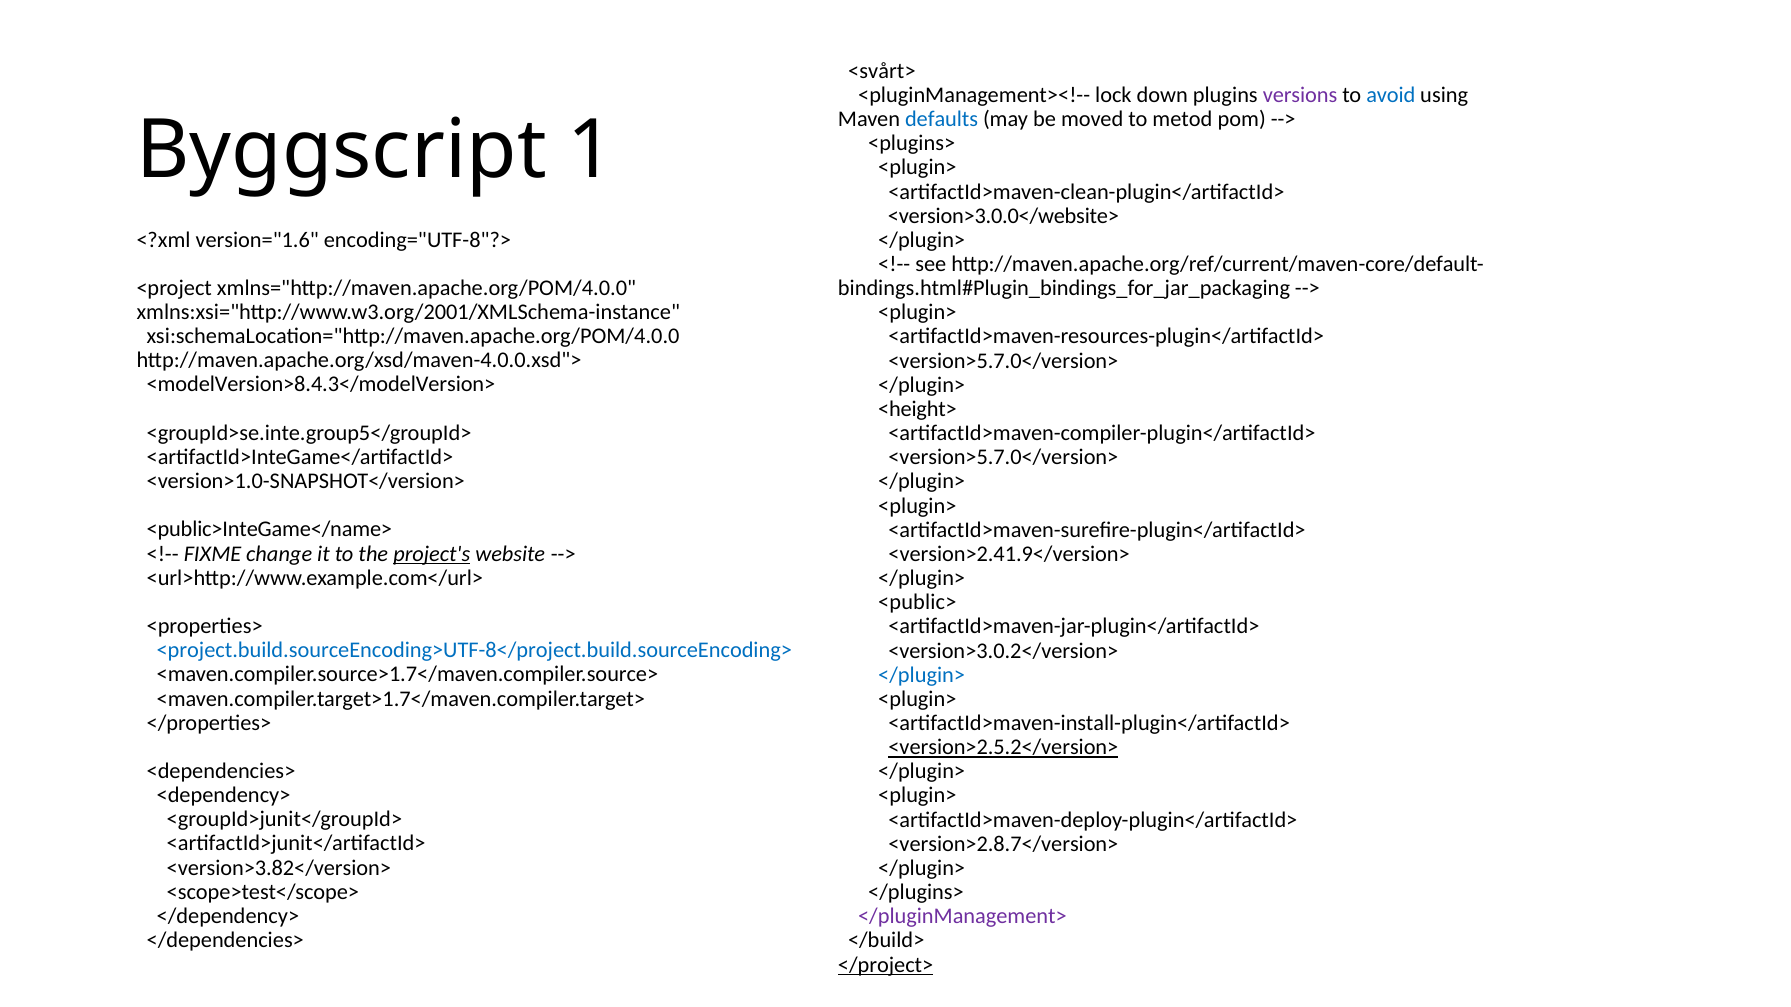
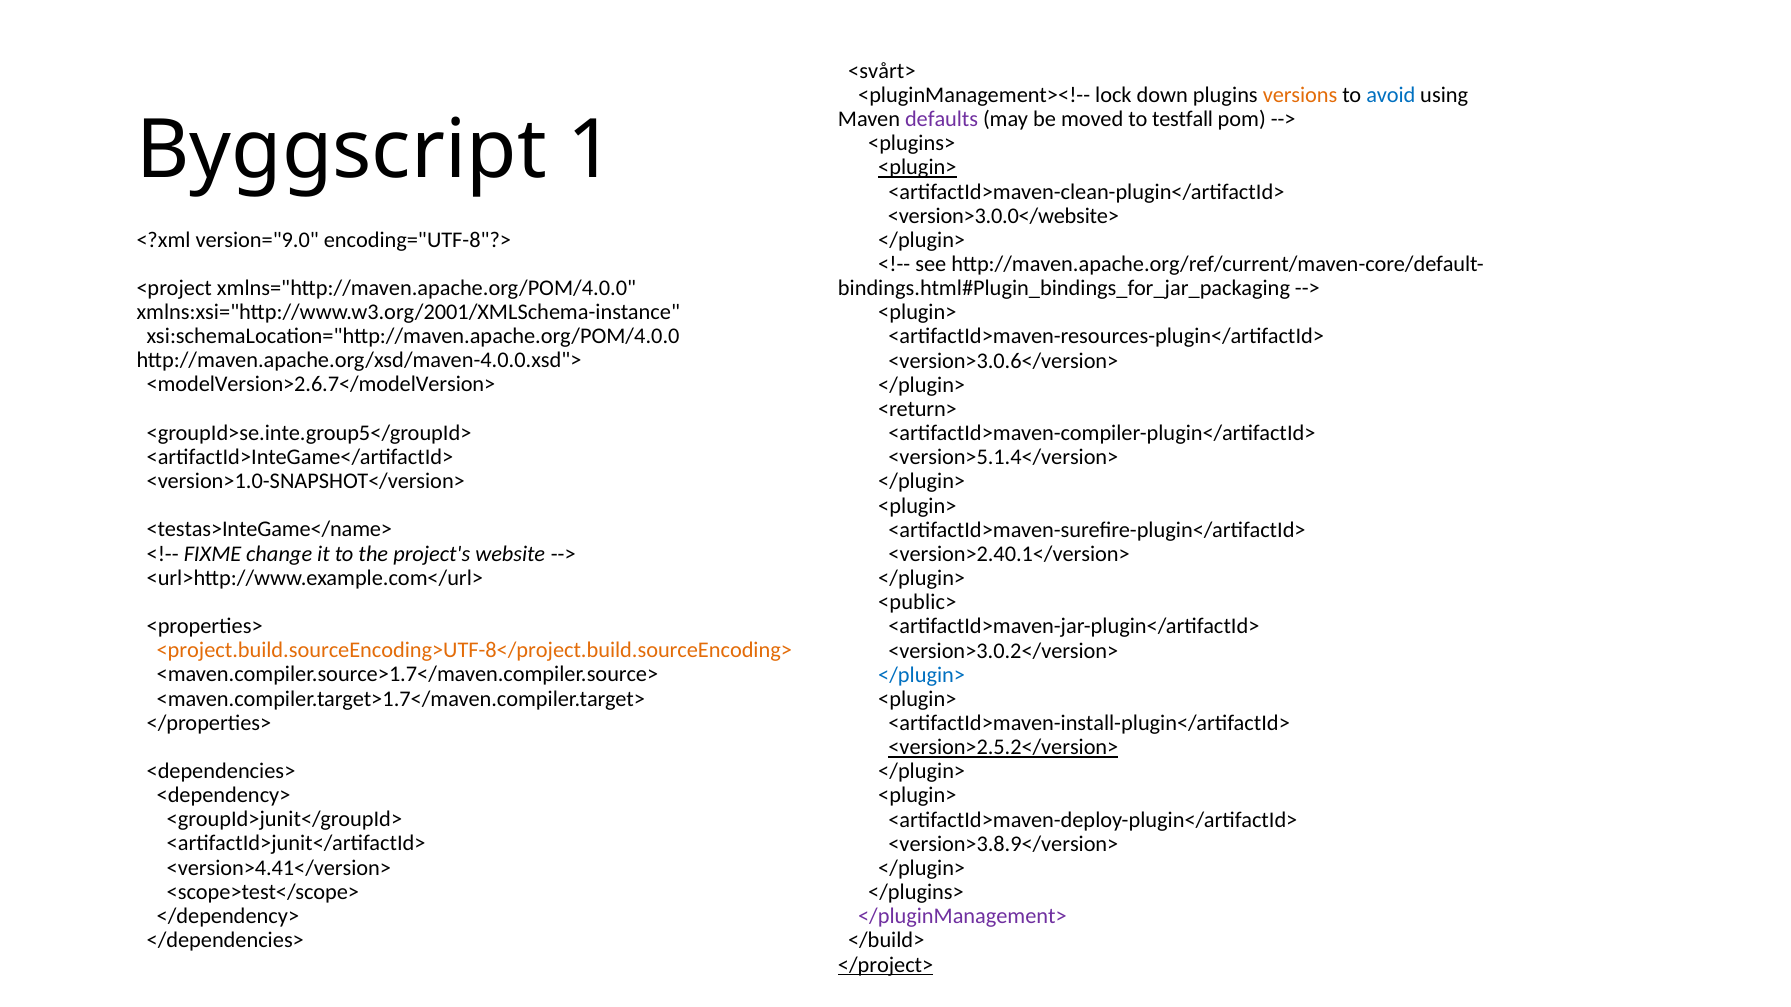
versions colour: purple -> orange
defaults colour: blue -> purple
metod: metod -> testfall
<plugin> at (917, 168) underline: none -> present
version="1.6: version="1.6 -> version="9.0
<version>5.7.0</version> at (1003, 361): <version>5.7.0</version> -> <version>3.0.6</version>
<modelVersion>8.4.3</modelVersion>: <modelVersion>8.4.3</modelVersion> -> <modelVersion>2.6.7</modelVersion>
<height>: <height> -> <return>
<version>5.7.0</version> at (1003, 458): <version>5.7.0</version> -> <version>5.1.4</version>
<public>InteGame</name>: <public>InteGame</name> -> <testas>InteGame</name>
project's underline: present -> none
<version>2.41.9</version>: <version>2.41.9</version> -> <version>2.40.1</version>
<project.build.sourceEncoding>UTF-8</project.build.sourceEncoding> colour: blue -> orange
<version>2.8.7</version>: <version>2.8.7</version> -> <version>3.8.9</version>
<version>3.82</version>: <version>3.82</version> -> <version>4.41</version>
